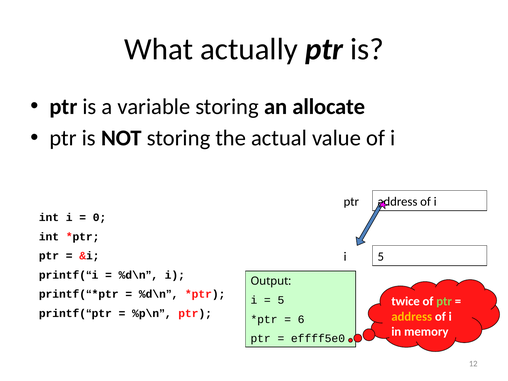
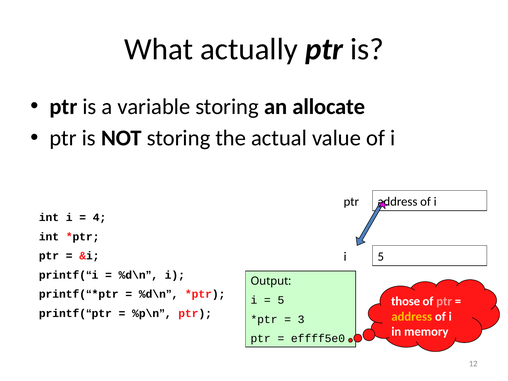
0: 0 -> 4
twice: twice -> those
ptr at (444, 301) colour: light green -> pink
6: 6 -> 3
